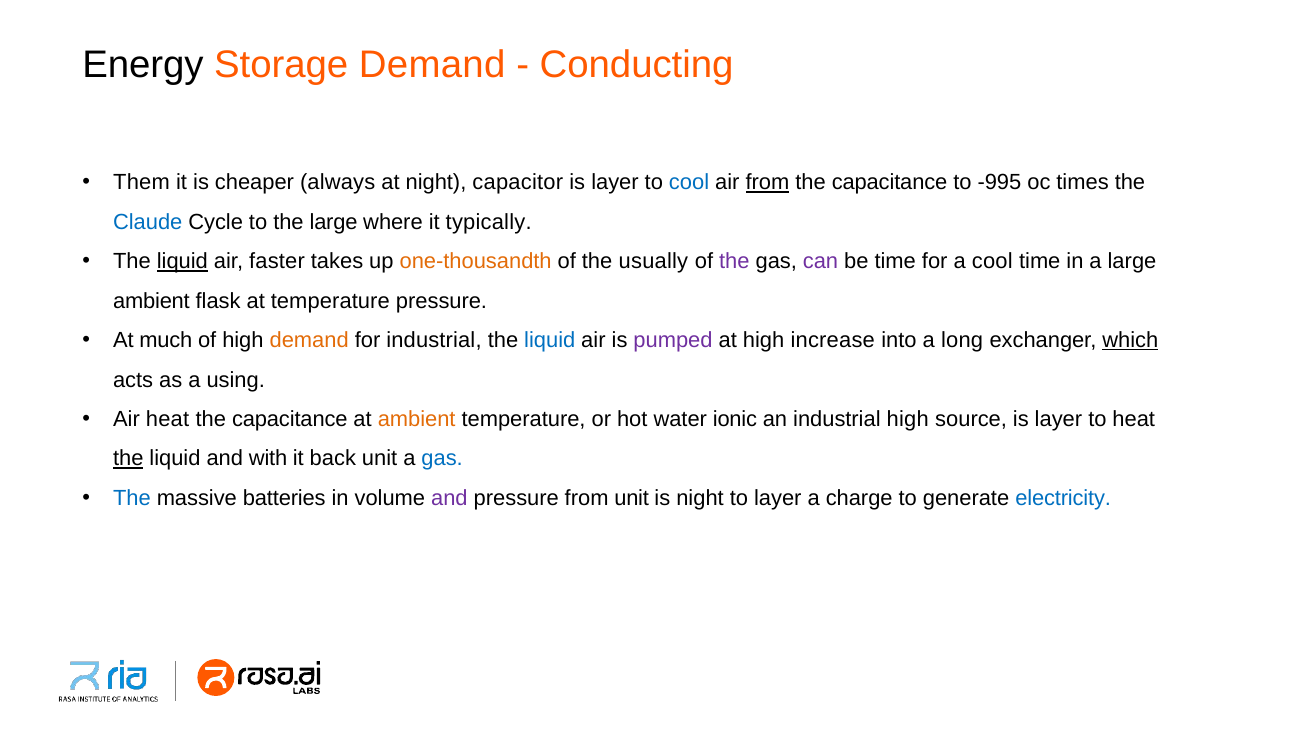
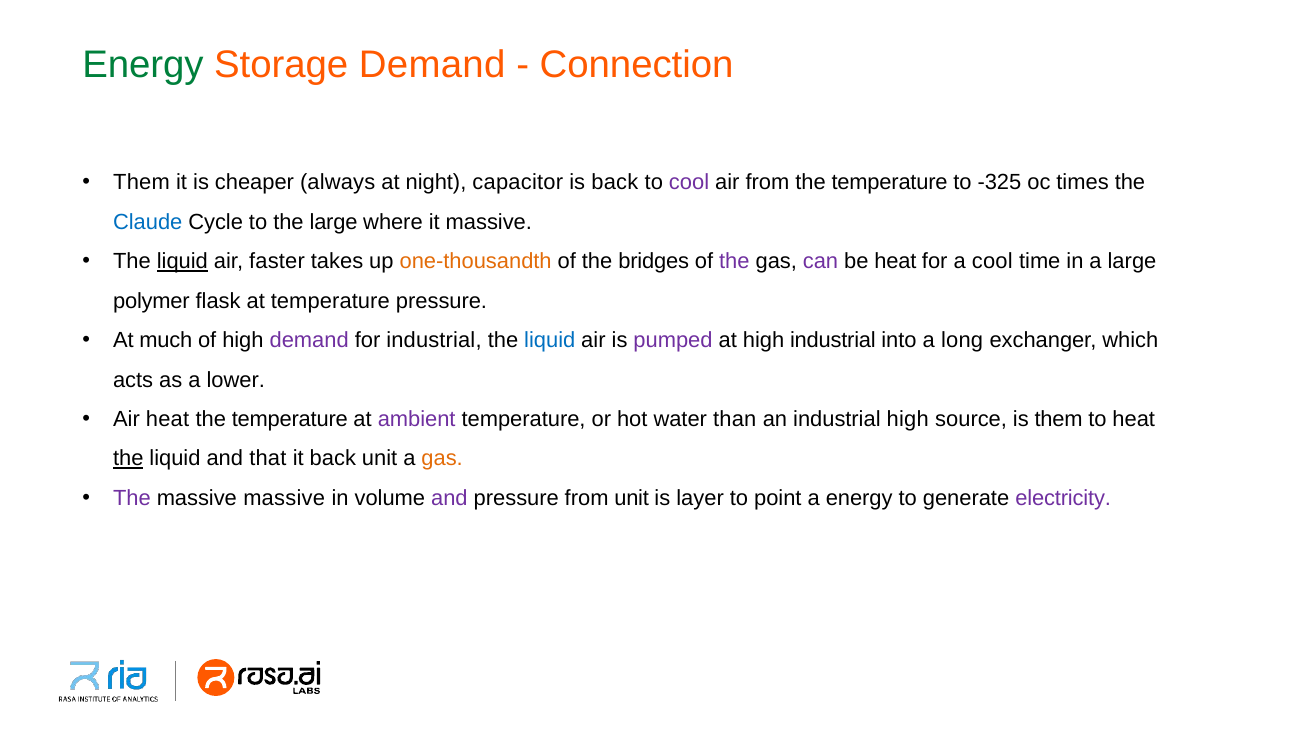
Energy at (143, 65) colour: black -> green
Conducting: Conducting -> Connection
layer at (615, 183): layer -> back
cool at (689, 183) colour: blue -> purple
from at (767, 183) underline: present -> none
capacitance at (890, 183): capacitance -> temperature
-995: -995 -> -325
it typically: typically -> massive
usually: usually -> bridges
be time: time -> heat
ambient at (151, 301): ambient -> polymer
demand at (309, 340) colour: orange -> purple
high increase: increase -> industrial
which underline: present -> none
using: using -> lower
capacitance at (290, 419): capacitance -> temperature
ambient at (417, 419) colour: orange -> purple
ionic: ionic -> than
source is layer: layer -> them
with: with -> that
gas at (442, 459) colour: blue -> orange
The at (132, 498) colour: blue -> purple
massive batteries: batteries -> massive
is night: night -> layer
to layer: layer -> point
a charge: charge -> energy
electricity colour: blue -> purple
